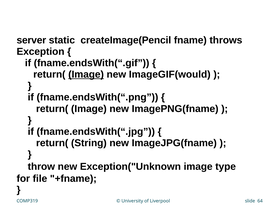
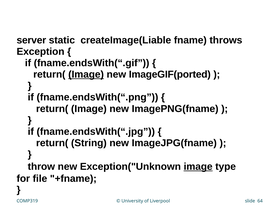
createImage(Pencil: createImage(Pencil -> createImage(Liable
ImageGIF(would: ImageGIF(would -> ImageGIF(ported
image at (198, 166) underline: none -> present
